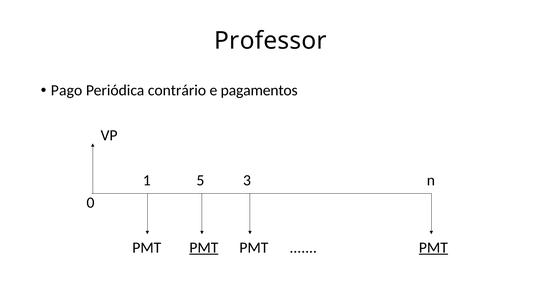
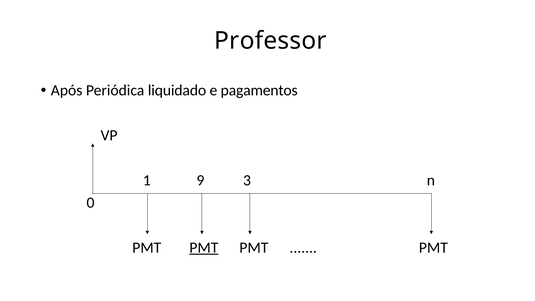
Pago: Pago -> Após
contrário: contrário -> liquidado
5: 5 -> 9
PMT at (433, 247) underline: present -> none
